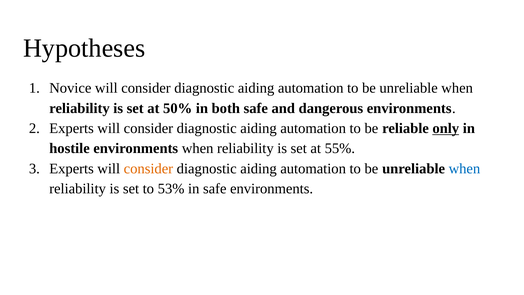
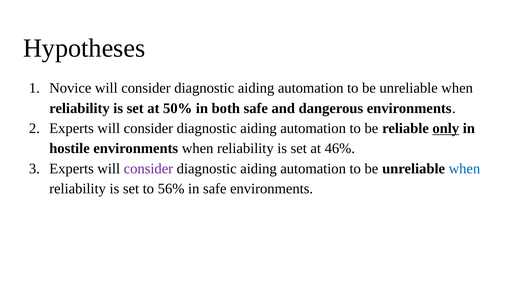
55%: 55% -> 46%
consider at (148, 168) colour: orange -> purple
53%: 53% -> 56%
